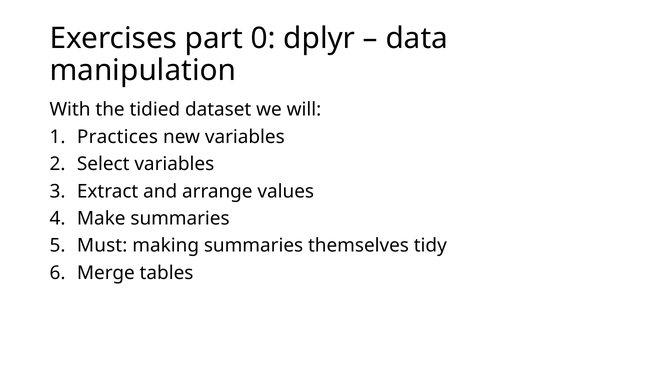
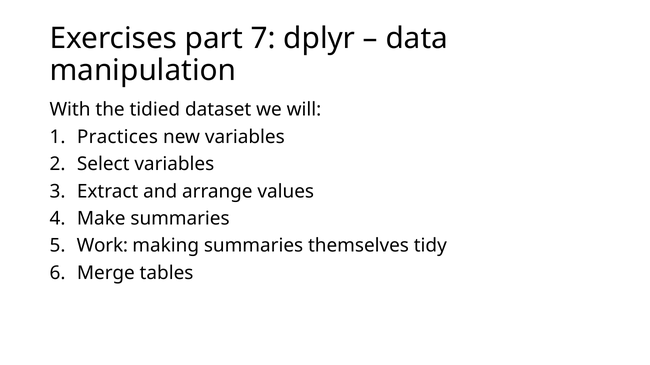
0: 0 -> 7
Must: Must -> Work
